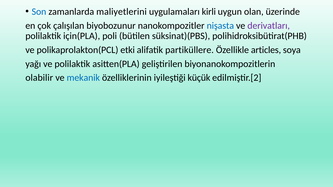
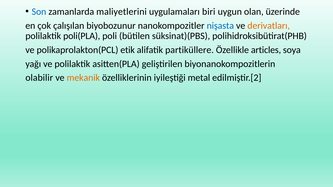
kirli: kirli -> biri
derivatları colour: purple -> orange
için(PLA: için(PLA -> poli(PLA
etki: etki -> etik
mekanik colour: blue -> orange
küçük: küçük -> metal
